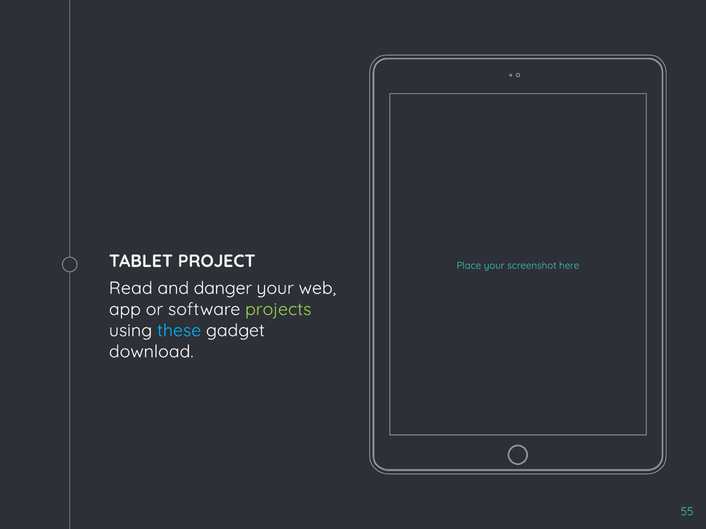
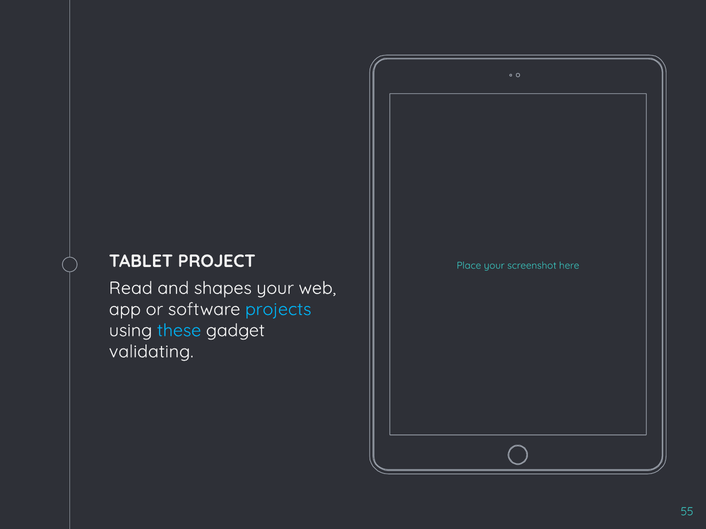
danger: danger -> shapes
projects colour: light green -> light blue
download: download -> validating
